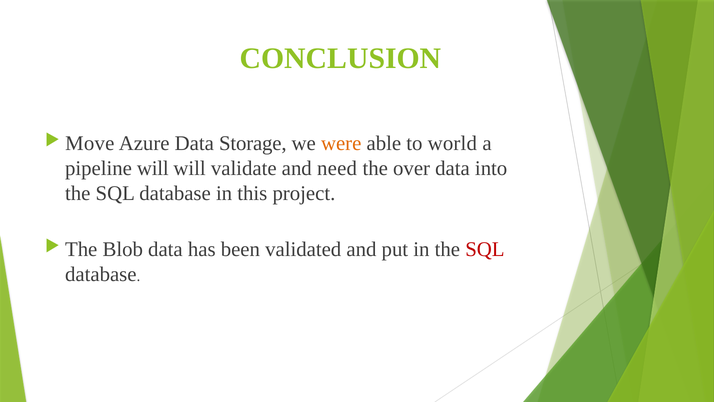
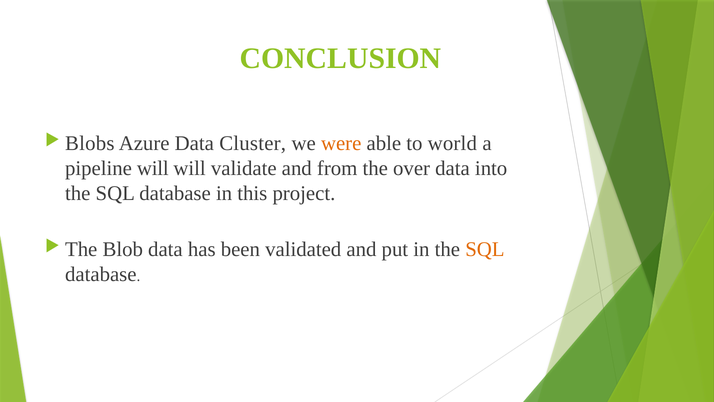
Move: Move -> Blobs
Storage: Storage -> Cluster
need: need -> from
SQL at (485, 249) colour: red -> orange
